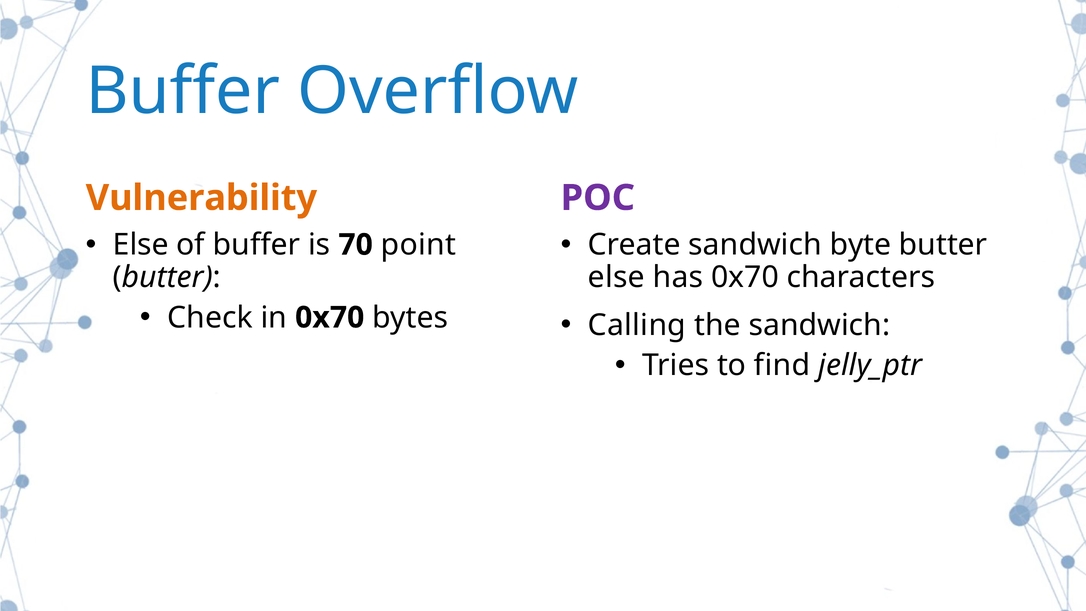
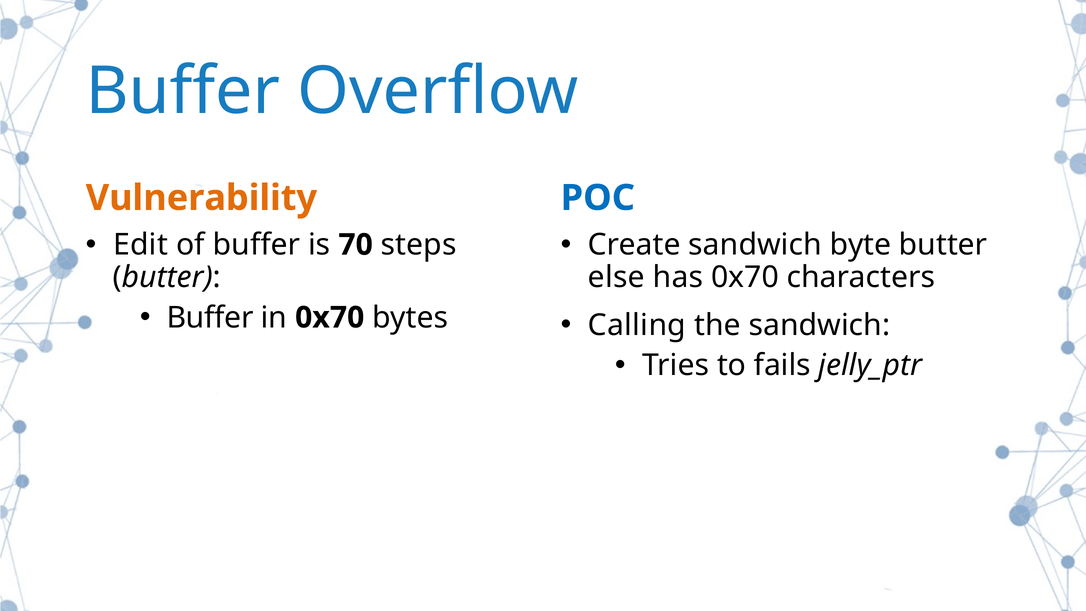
POC colour: purple -> blue
Else at (141, 245): Else -> Edit
point: point -> steps
Check at (210, 318): Check -> Buffer
find: find -> fails
